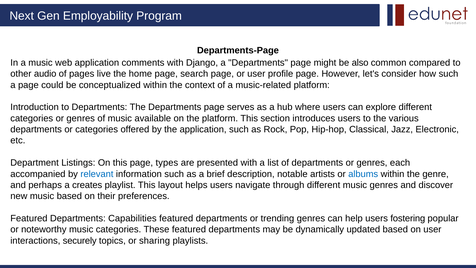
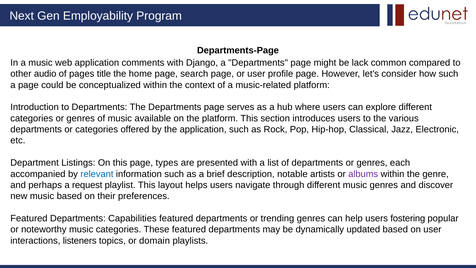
also: also -> lack
live: live -> title
albums colour: blue -> purple
creates: creates -> request
securely: securely -> listeners
sharing: sharing -> domain
